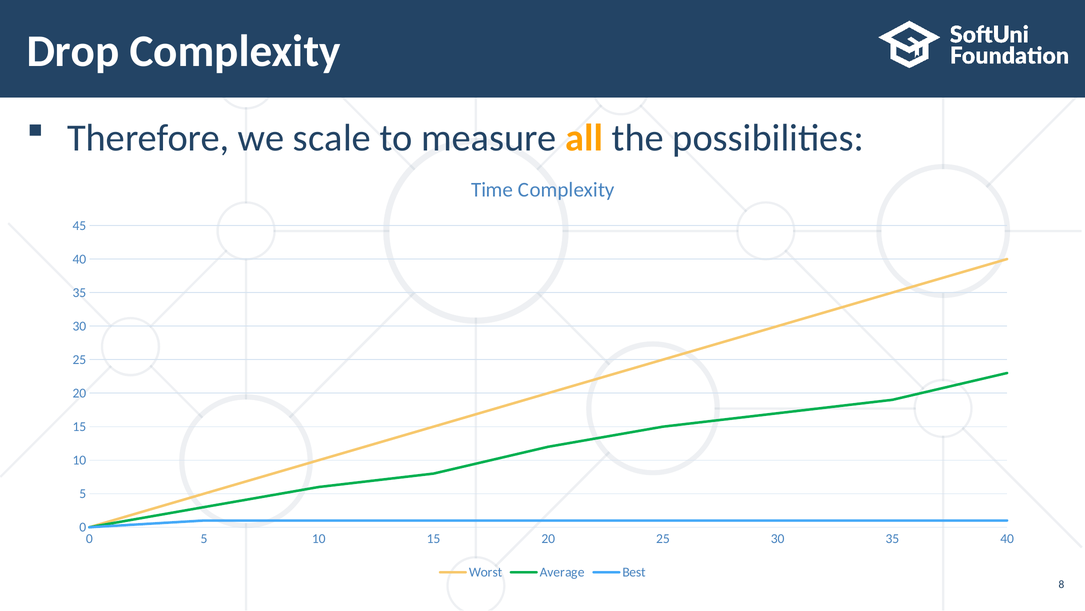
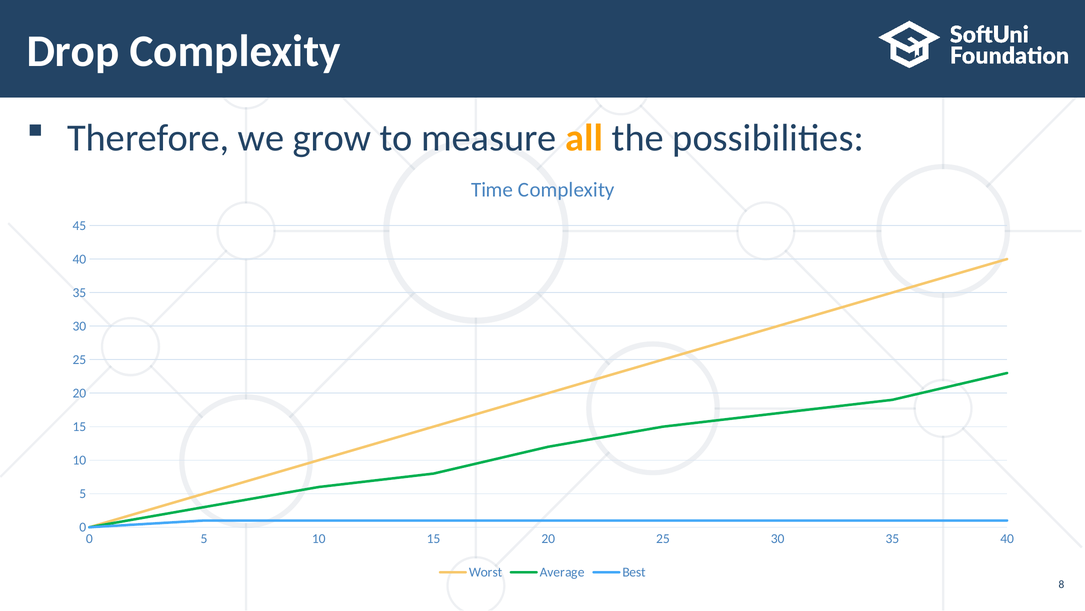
scale: scale -> grow
